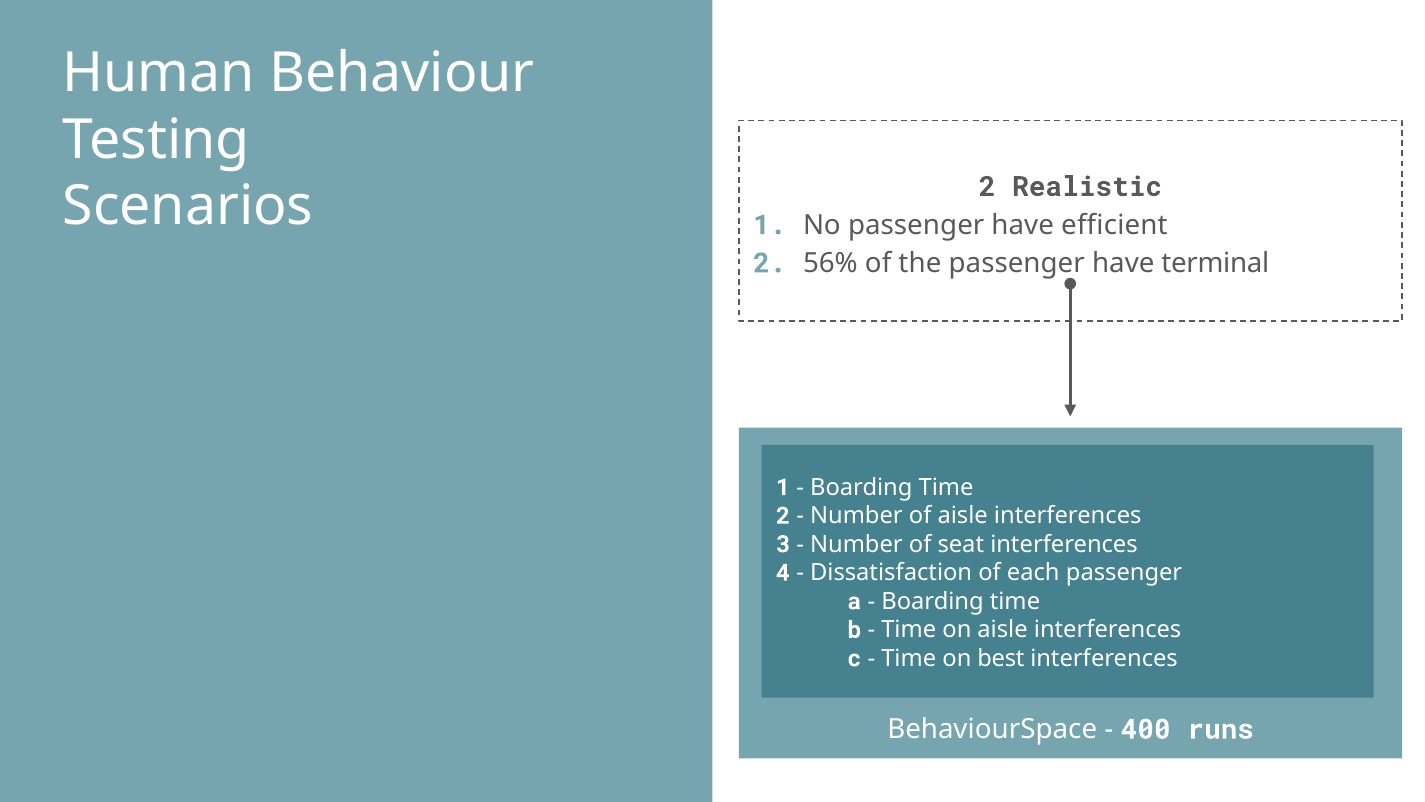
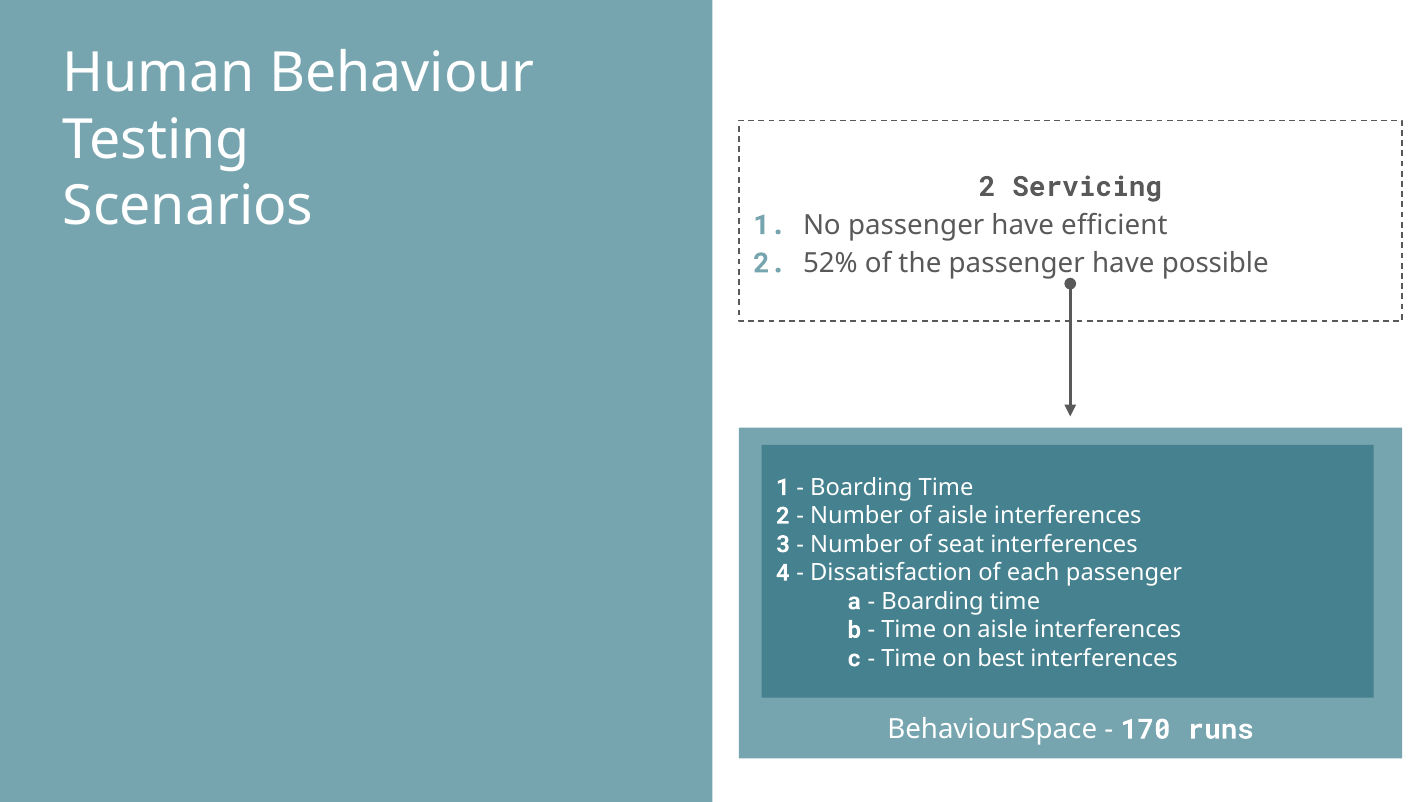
Realistic: Realistic -> Servicing
56%: 56% -> 52%
terminal: terminal -> possible
400: 400 -> 170
